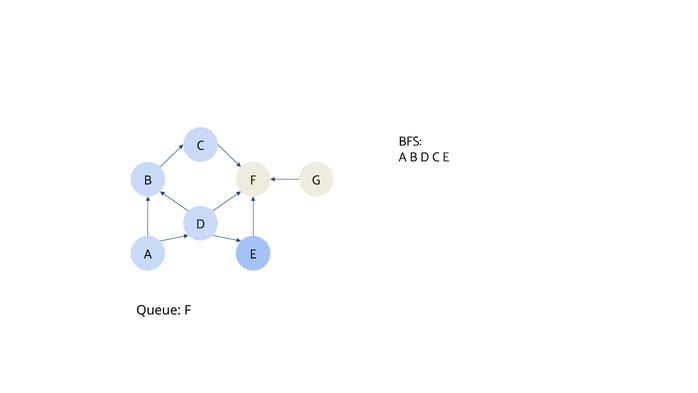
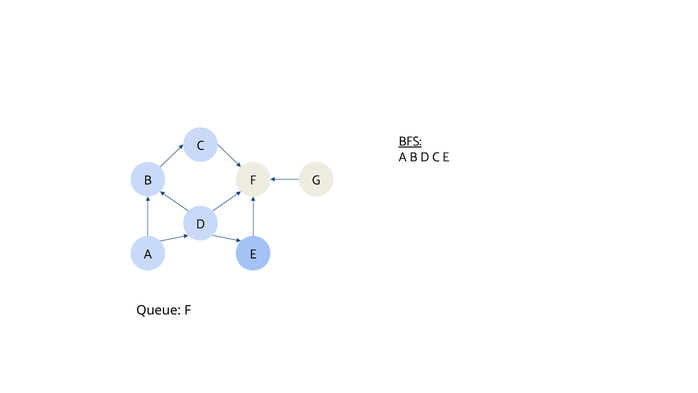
BFS underline: none -> present
